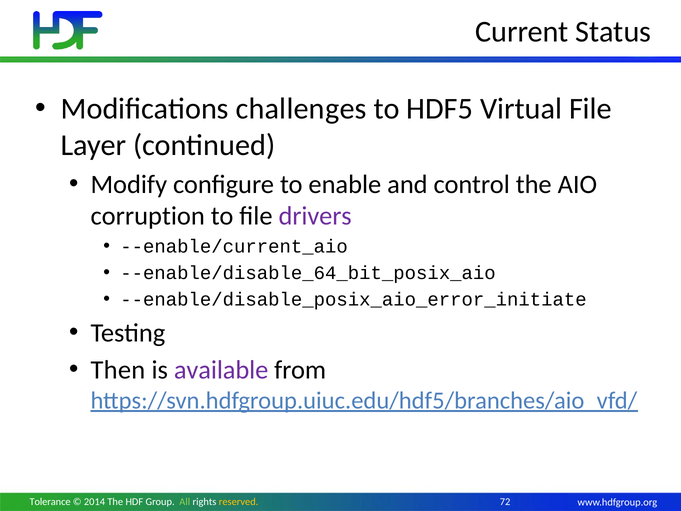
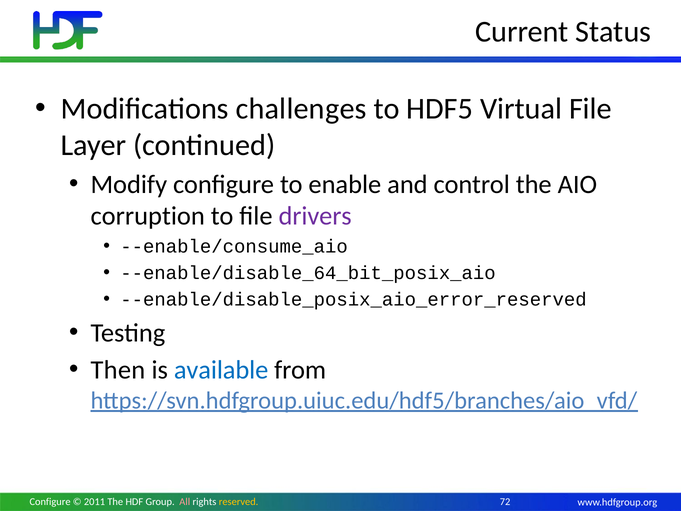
--enable/current_aio: --enable/current_aio -> --enable/consume_aio
--enable/disable_posix_aio_error_initiate: --enable/disable_posix_aio_error_initiate -> --enable/disable_posix_aio_error_reserved
available colour: purple -> blue
Tolerance at (50, 502): Tolerance -> Configure
2014: 2014 -> 2011
All colour: light green -> pink
